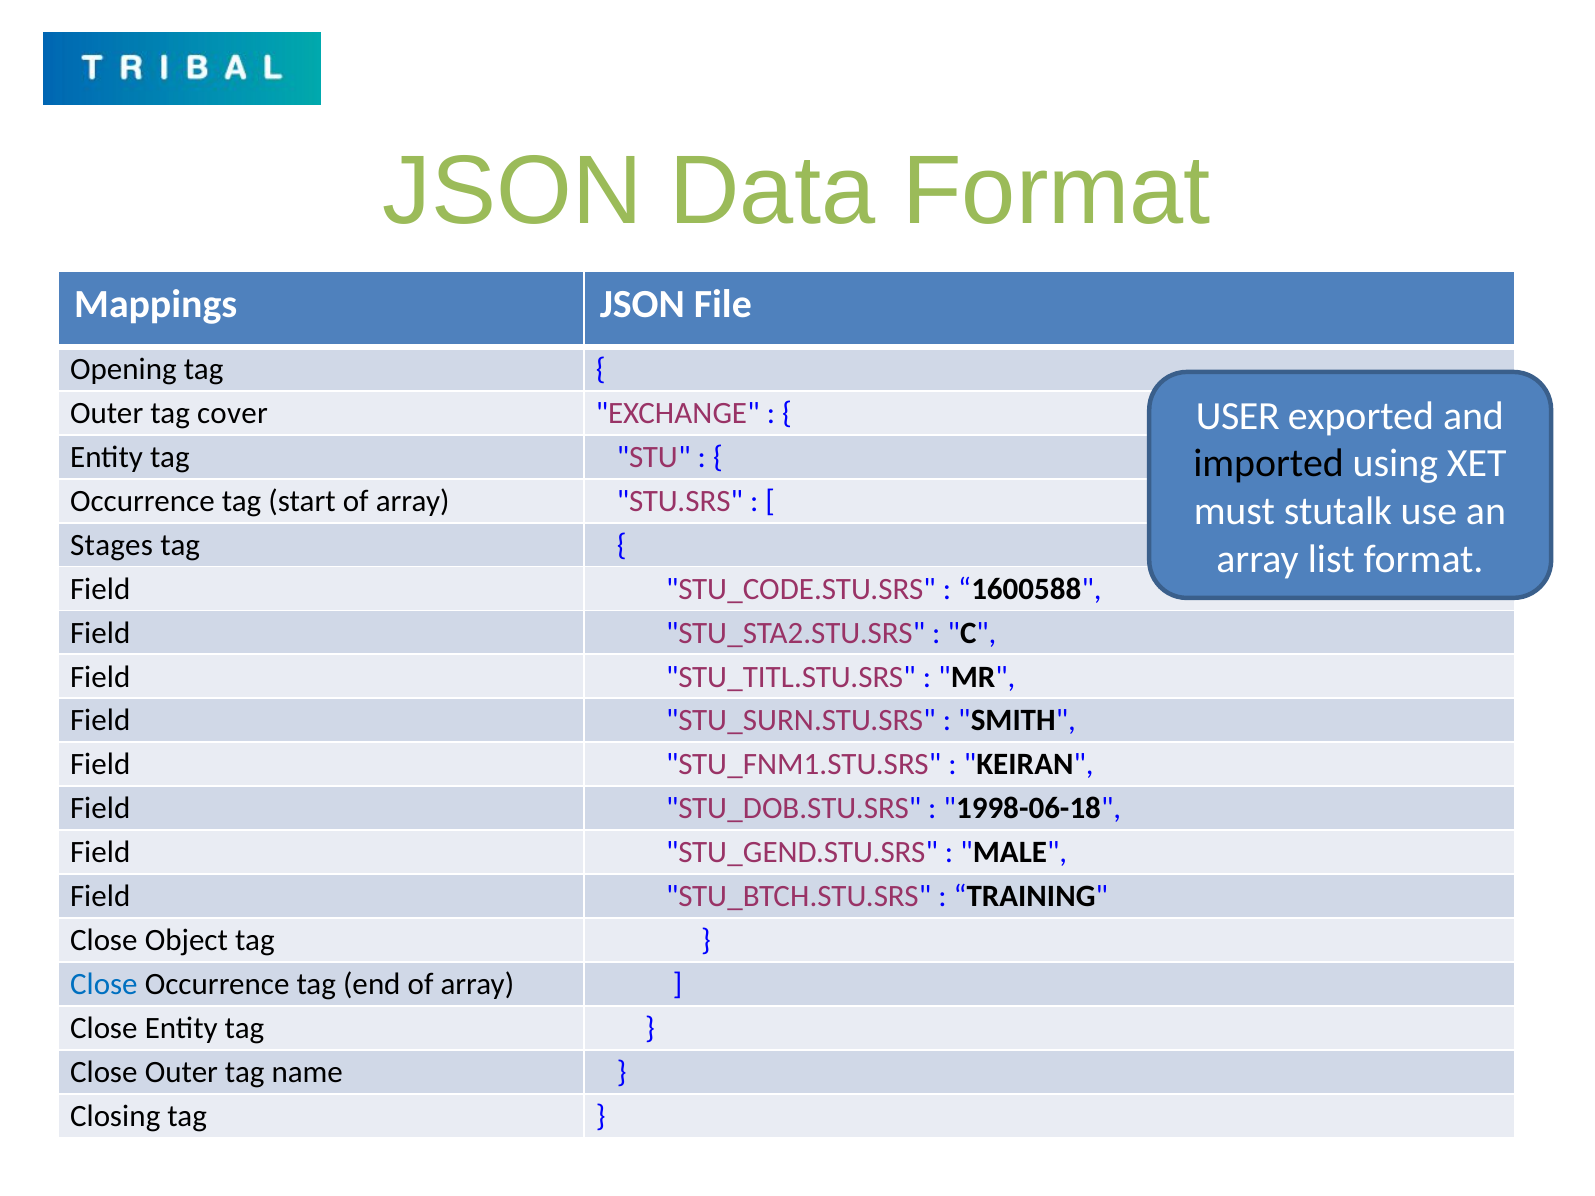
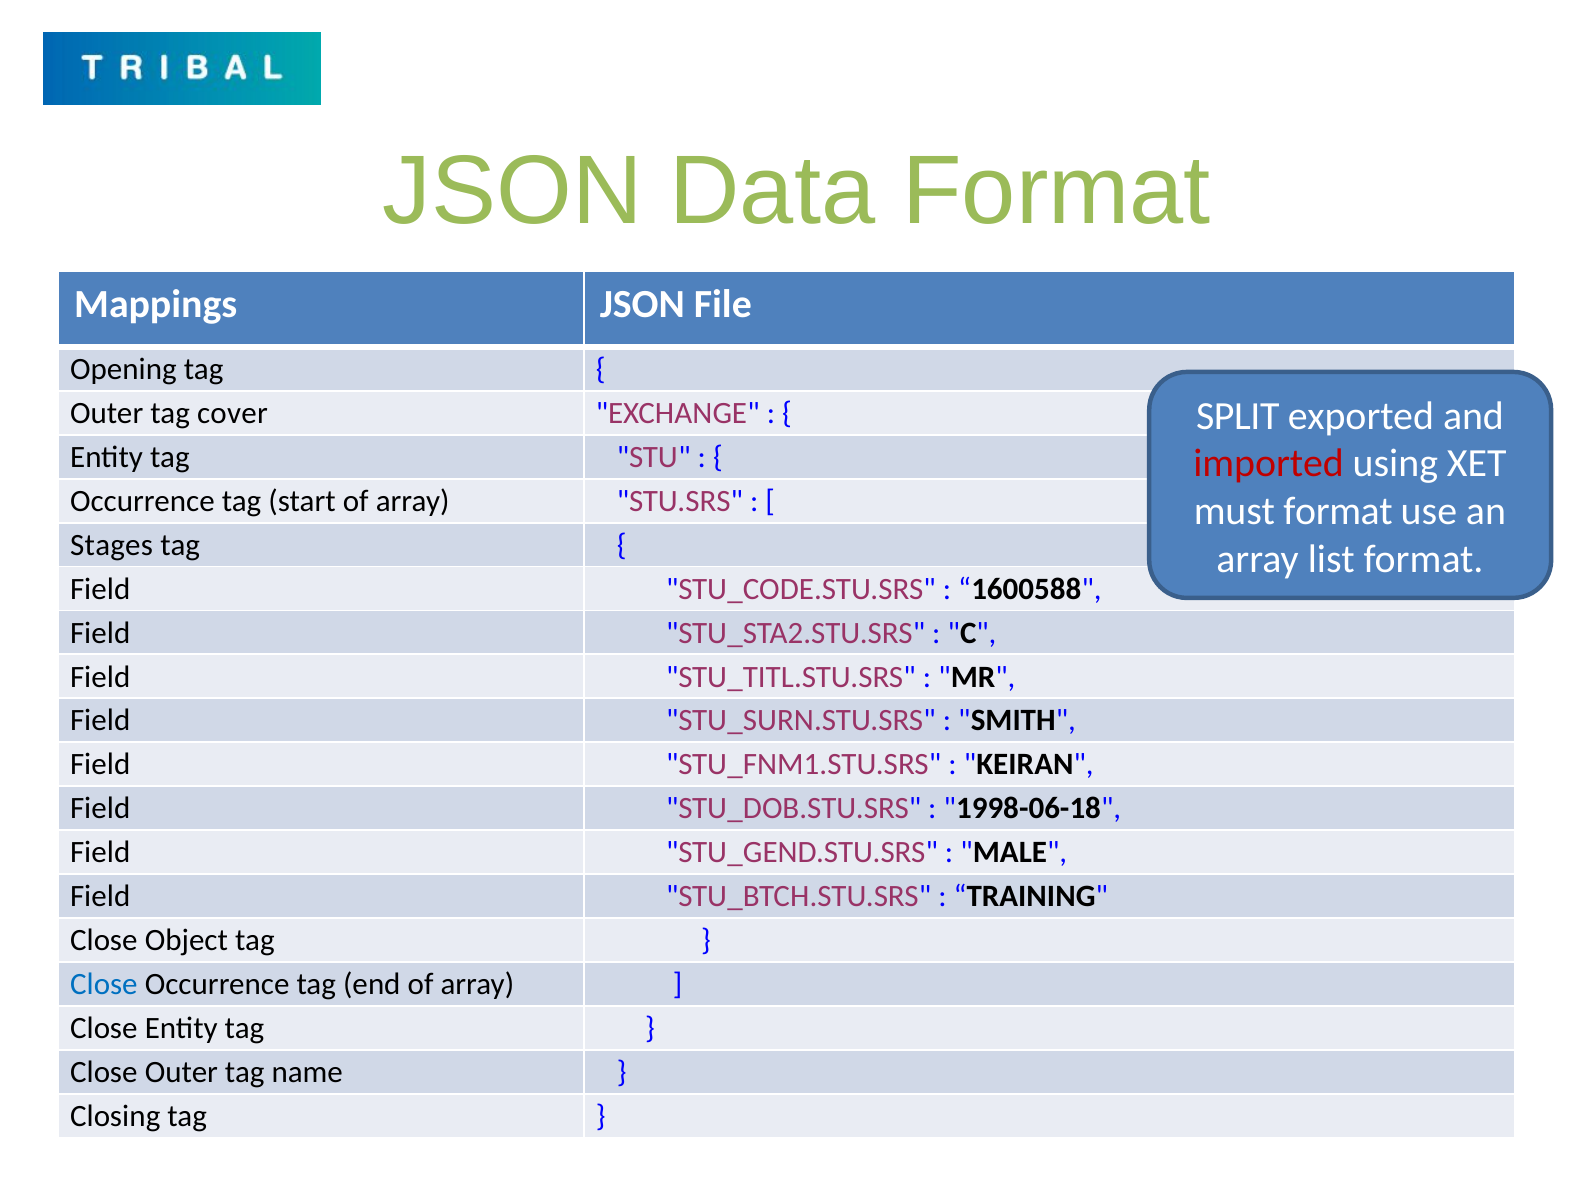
USER: USER -> SPLIT
imported colour: black -> red
must stutalk: stutalk -> format
